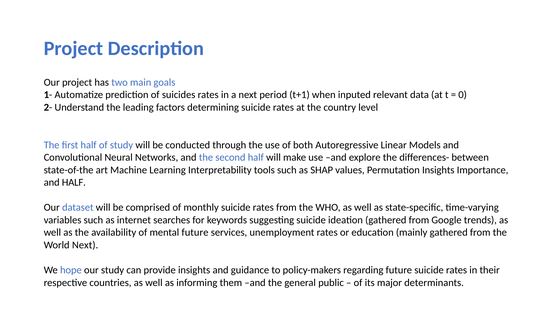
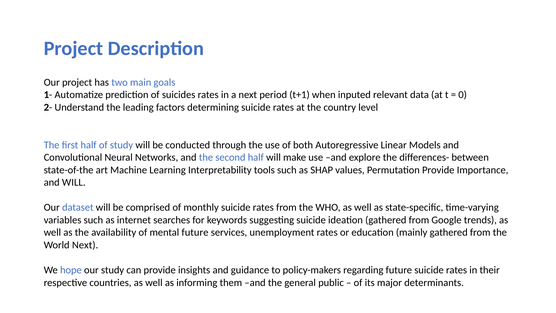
Permutation Insights: Insights -> Provide
and HALF: HALF -> WILL
